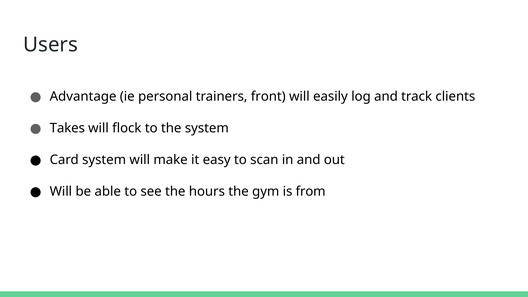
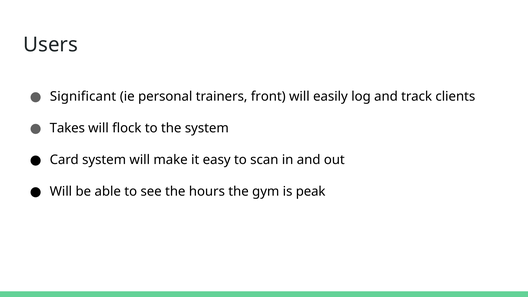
Advantage: Advantage -> Significant
from: from -> peak
